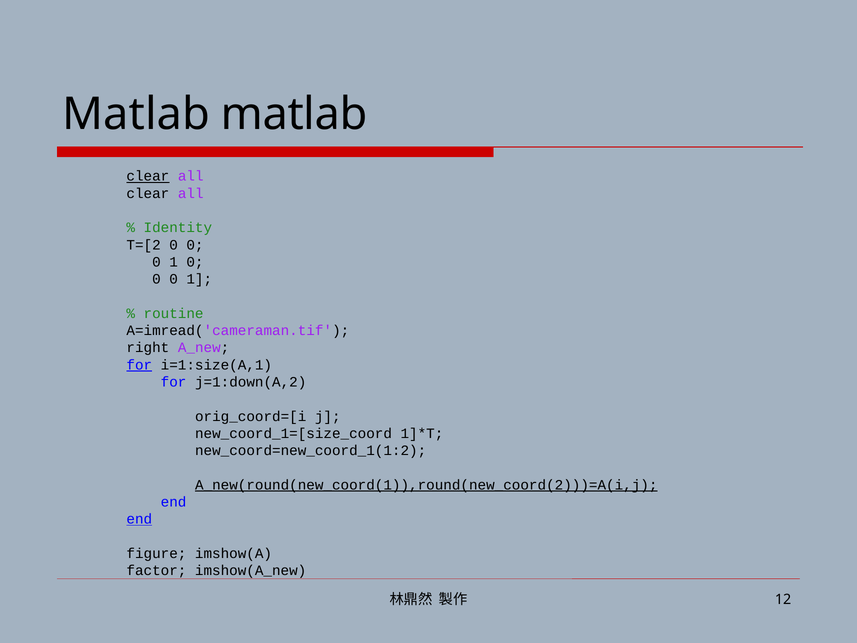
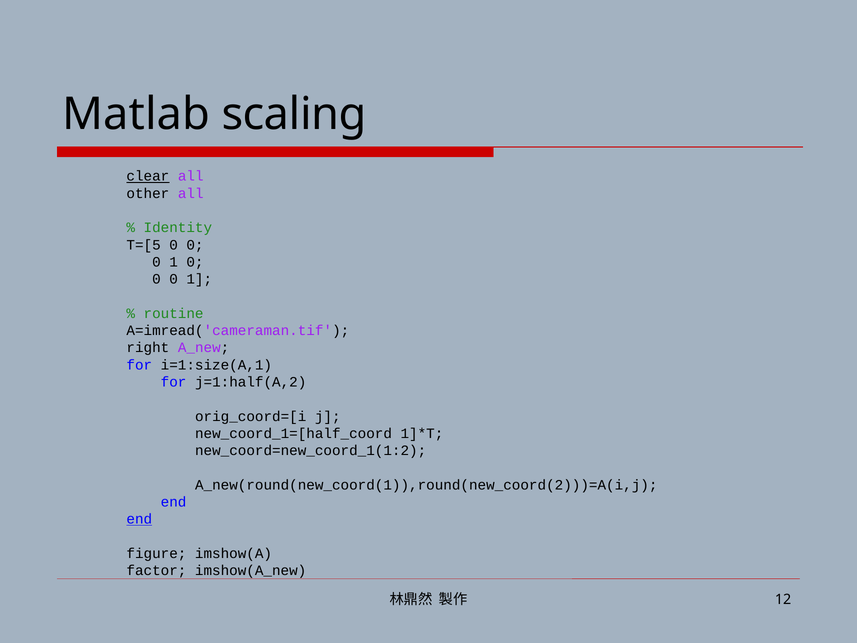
Matlab matlab: matlab -> scaling
clear at (148, 193): clear -> other
T=[2: T=[2 -> T=[5
for at (139, 365) underline: present -> none
j=1:down(A,2: j=1:down(A,2 -> j=1:half(A,2
new_coord_1=[size_coord: new_coord_1=[size_coord -> new_coord_1=[half_coord
A_new(round(new_coord(1)),round(new_coord(2)))=A(i,j underline: present -> none
